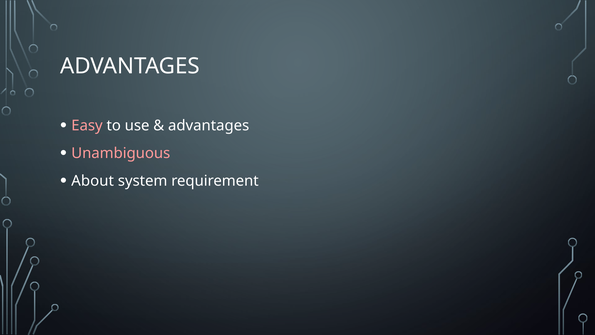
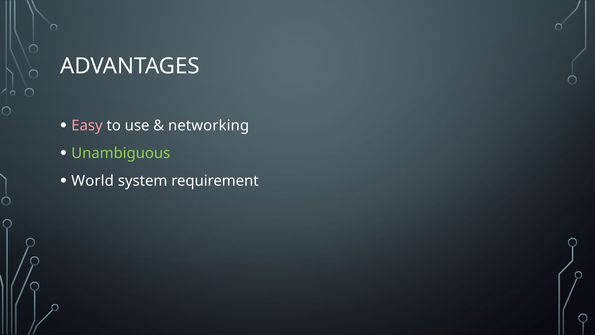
advantages at (209, 126): advantages -> networking
Unambiguous colour: pink -> light green
About: About -> World
